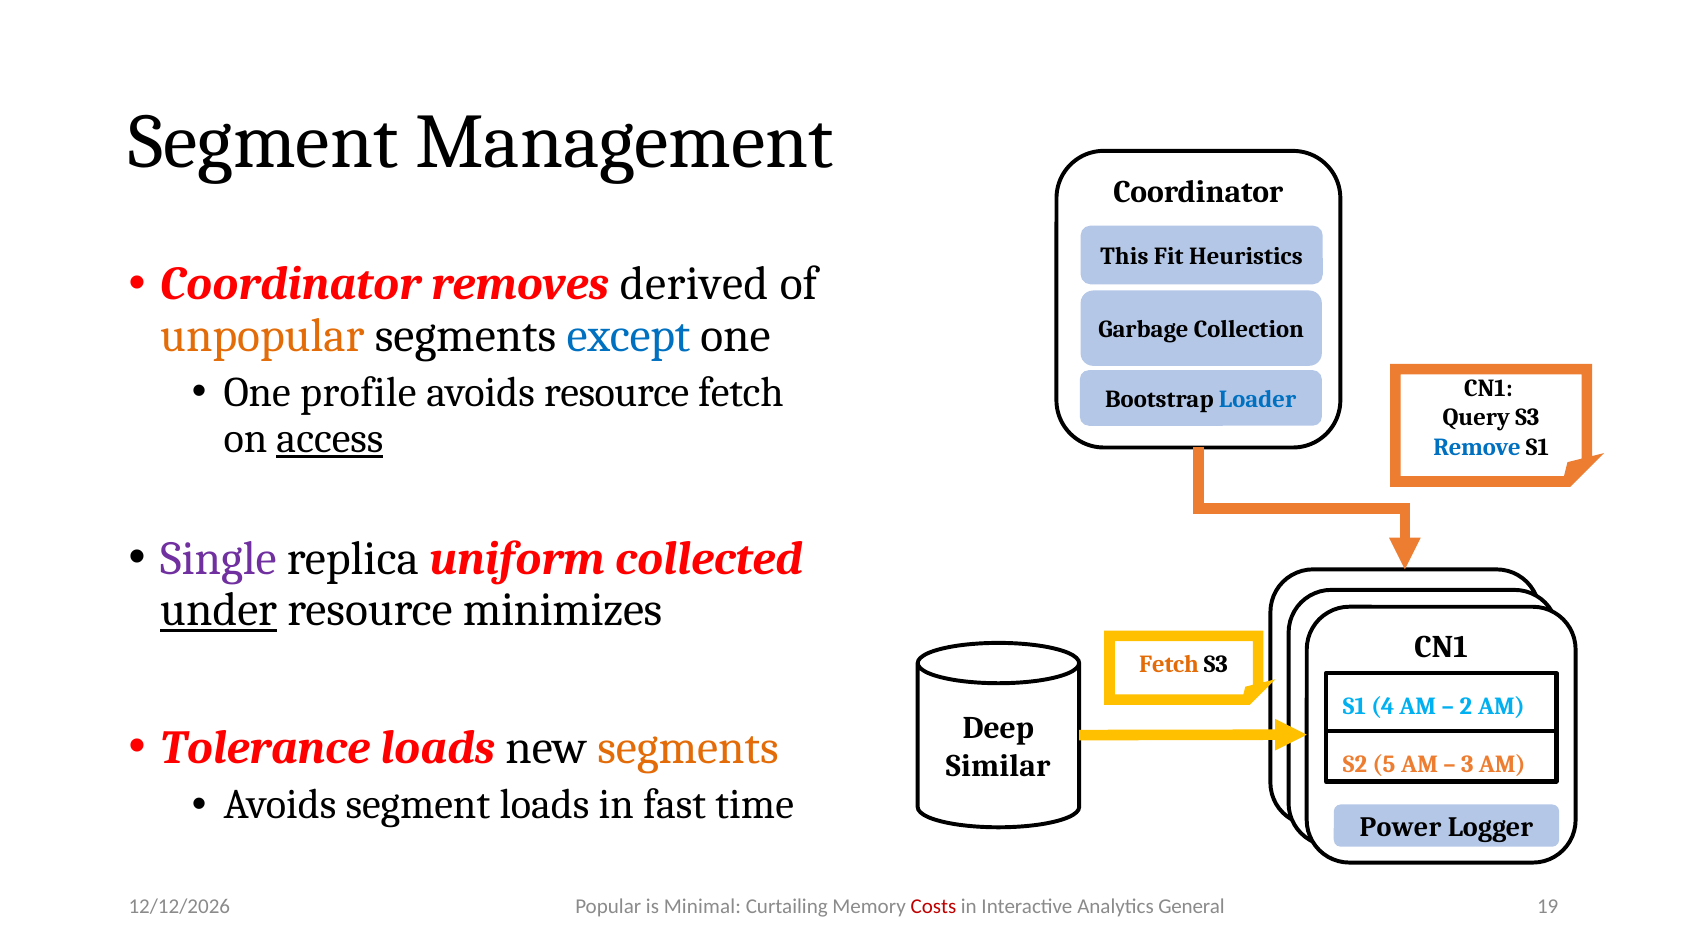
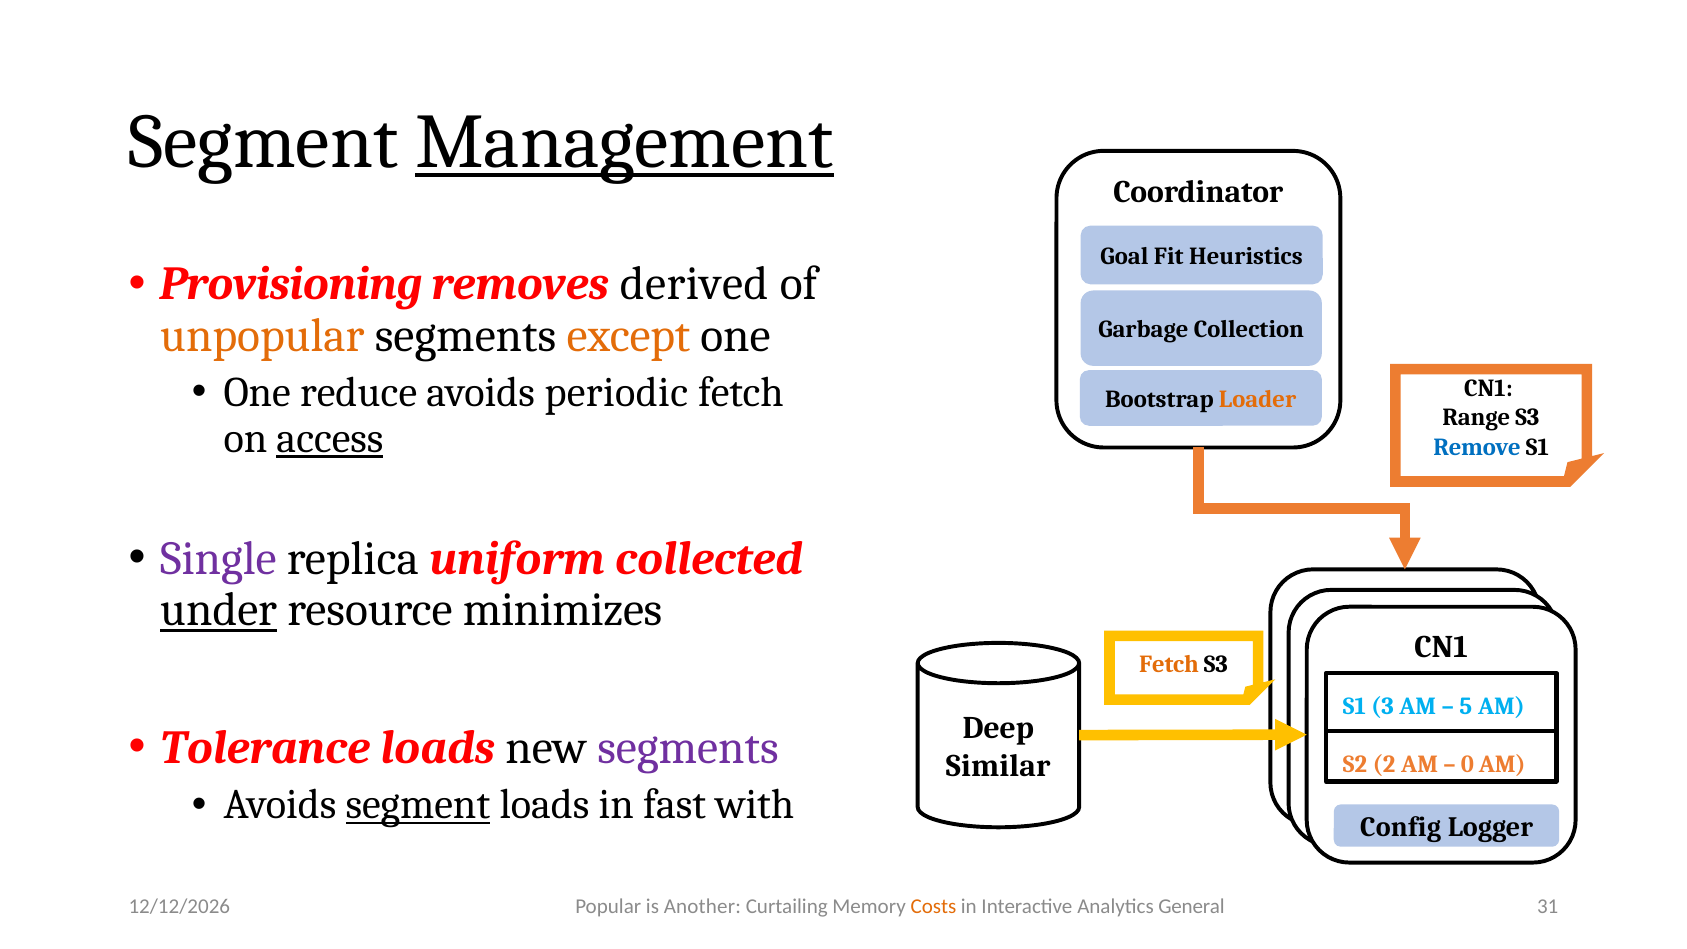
Management underline: none -> present
This: This -> Goal
Coordinator at (291, 284): Coordinator -> Provisioning
except colour: blue -> orange
profile: profile -> reduce
avoids resource: resource -> periodic
Loader colour: blue -> orange
Query: Query -> Range
4: 4 -> 3
2: 2 -> 5
segments at (688, 748) colour: orange -> purple
5: 5 -> 2
3: 3 -> 0
segment at (418, 805) underline: none -> present
time: time -> with
Power: Power -> Config
19: 19 -> 31
Minimal: Minimal -> Another
Costs colour: red -> orange
